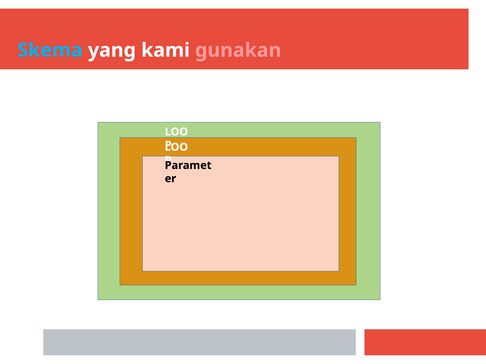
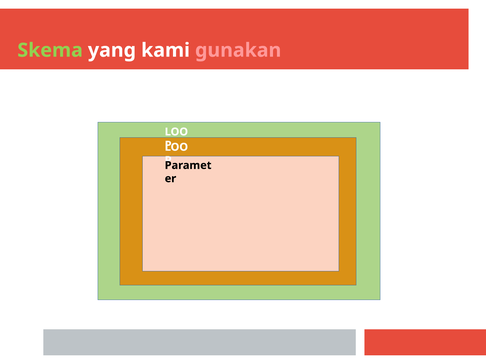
Skema colour: light blue -> light green
